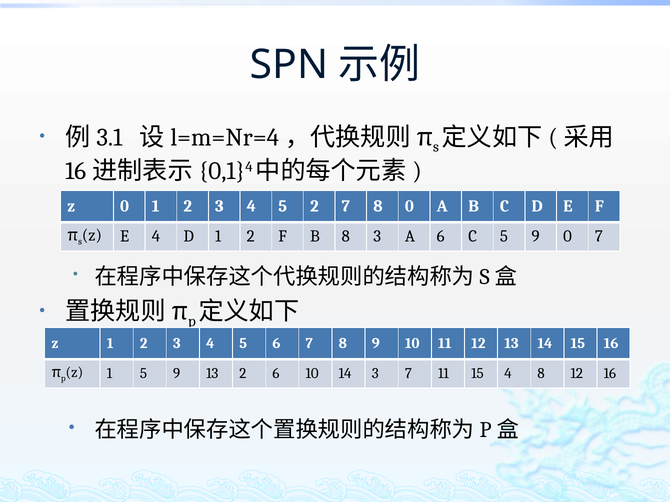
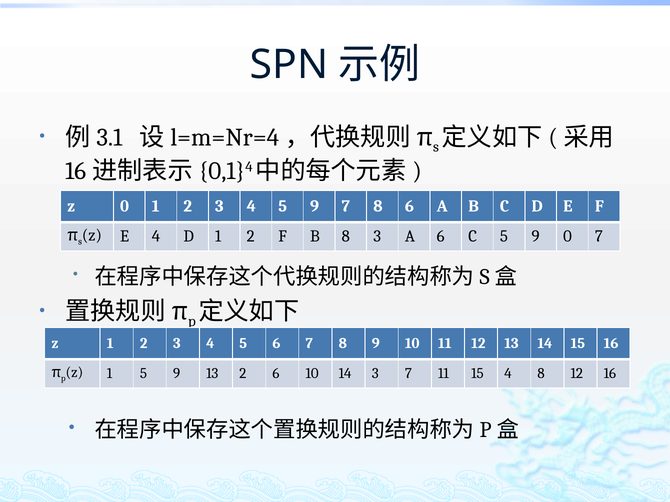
4 5 2: 2 -> 9
8 0: 0 -> 6
